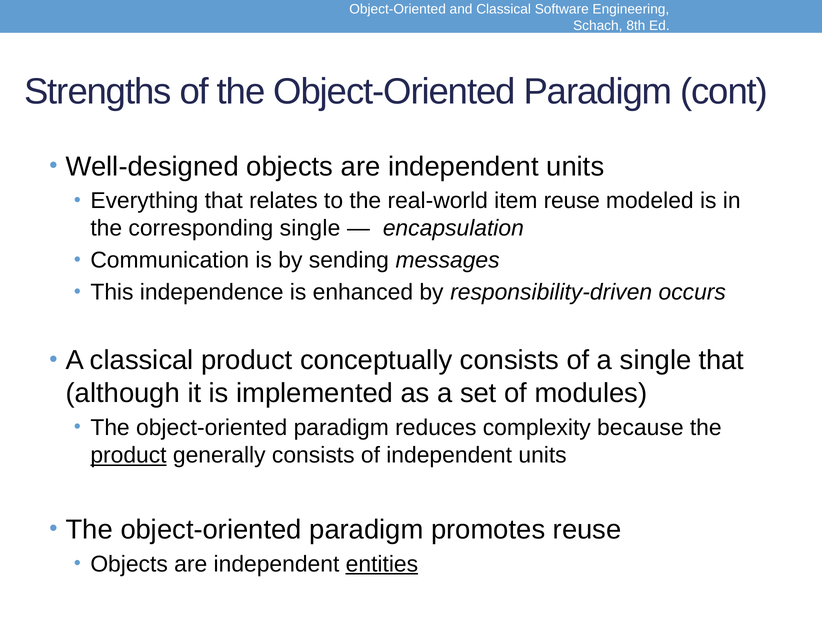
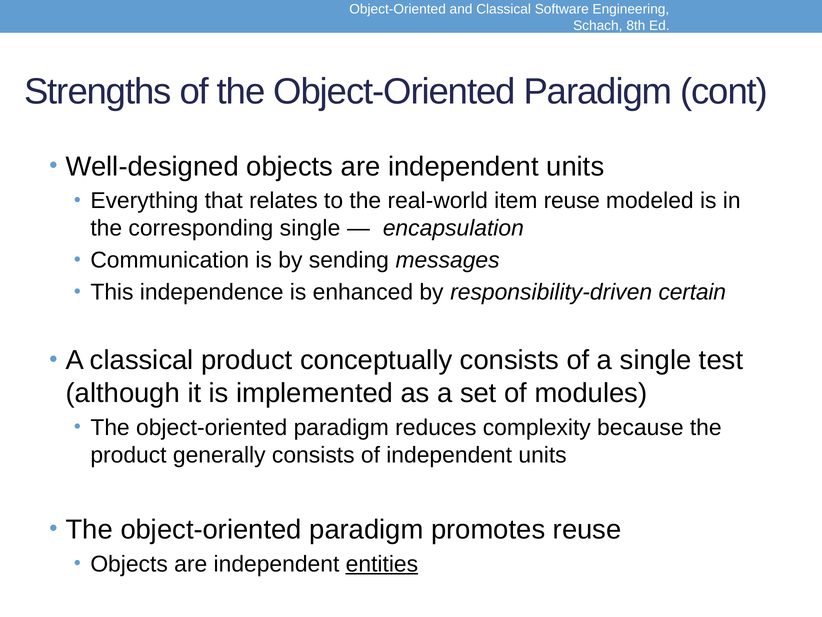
occurs: occurs -> certain
single that: that -> test
product at (128, 455) underline: present -> none
